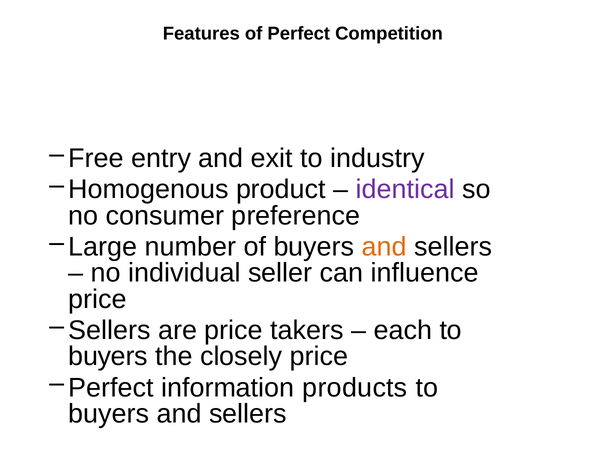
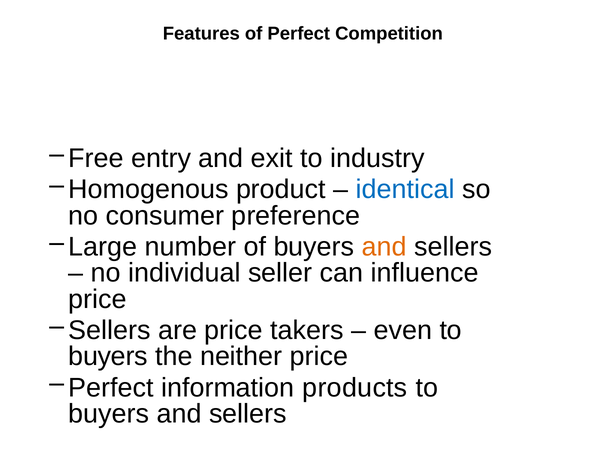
identical colour: purple -> blue
each: each -> even
closely: closely -> neither
